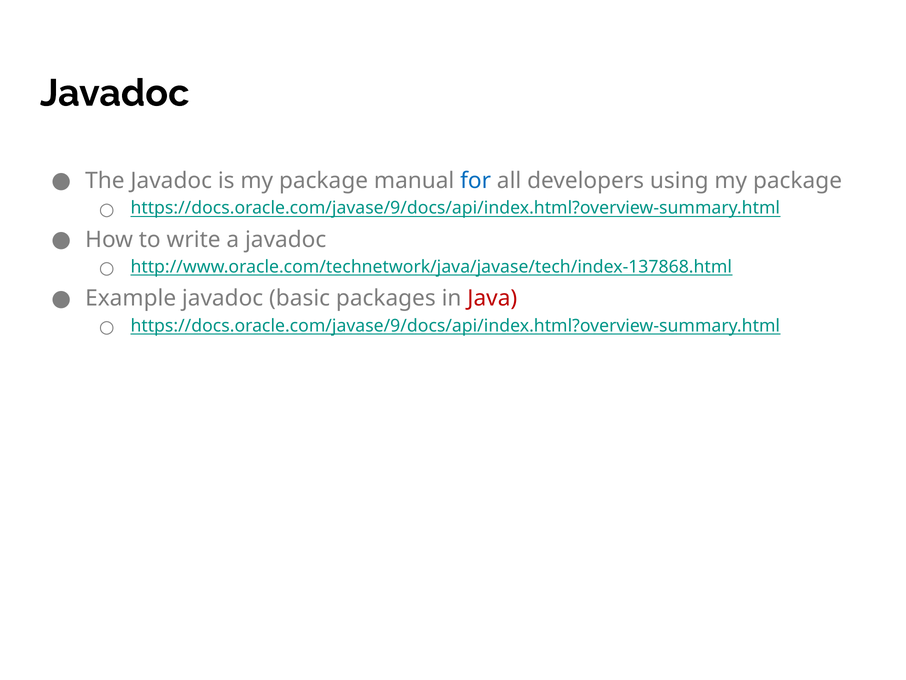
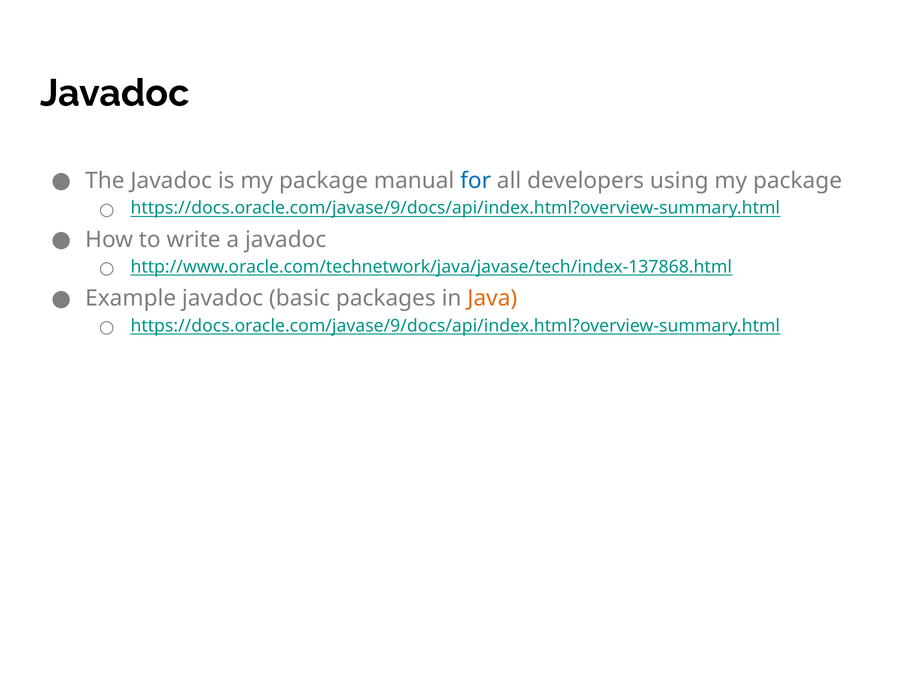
Java colour: red -> orange
